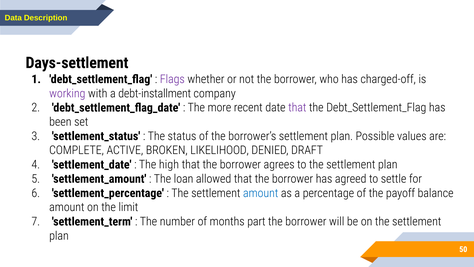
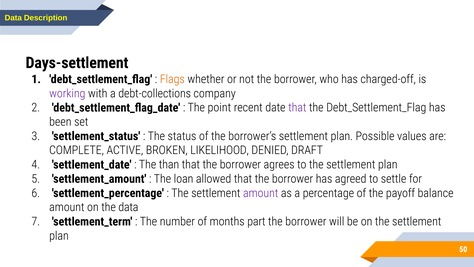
Flags colour: purple -> orange
debt-installment: debt-installment -> debt-collections
more: more -> point
high: high -> than
amount at (261, 193) colour: blue -> purple
the limit: limit -> data
